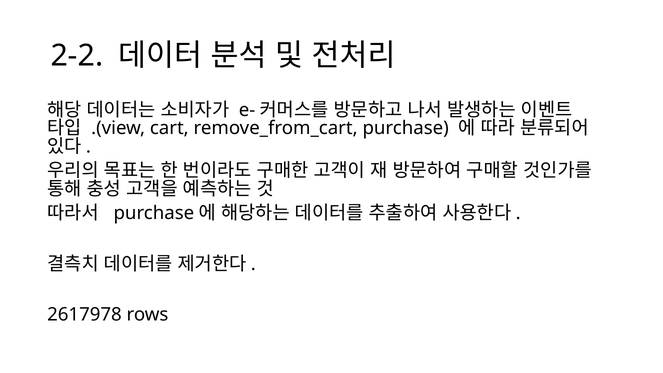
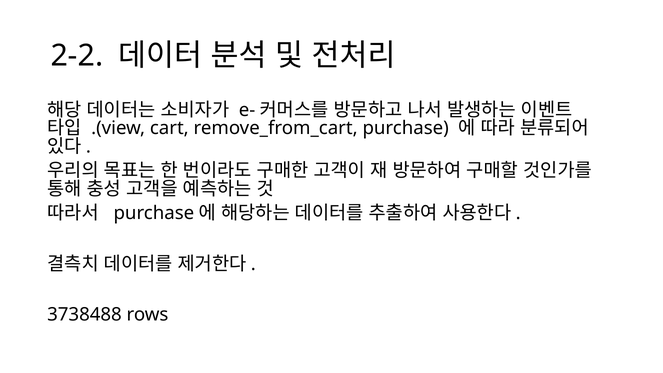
2617978: 2617978 -> 3738488
